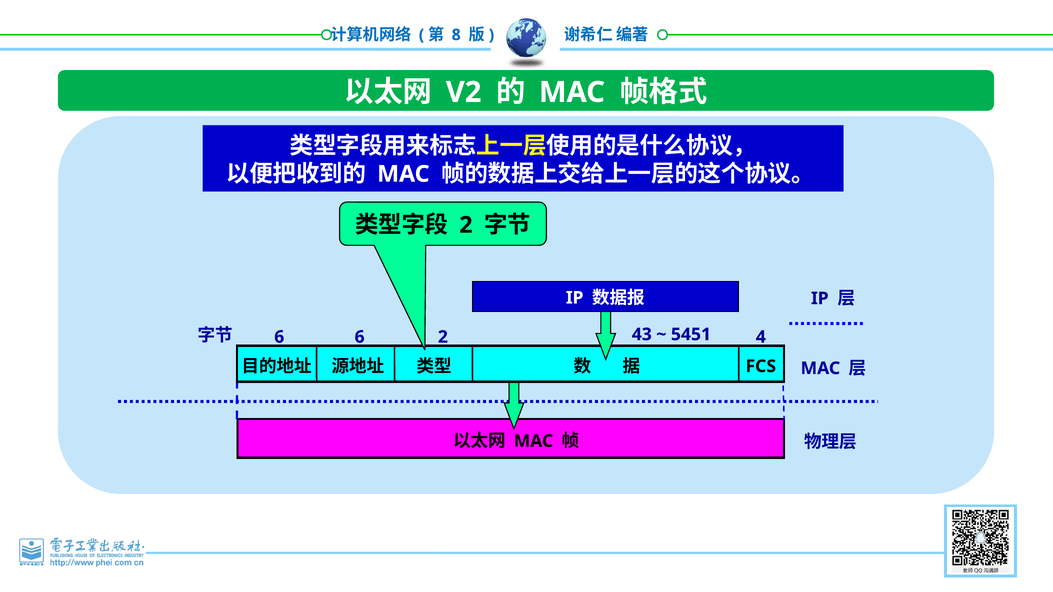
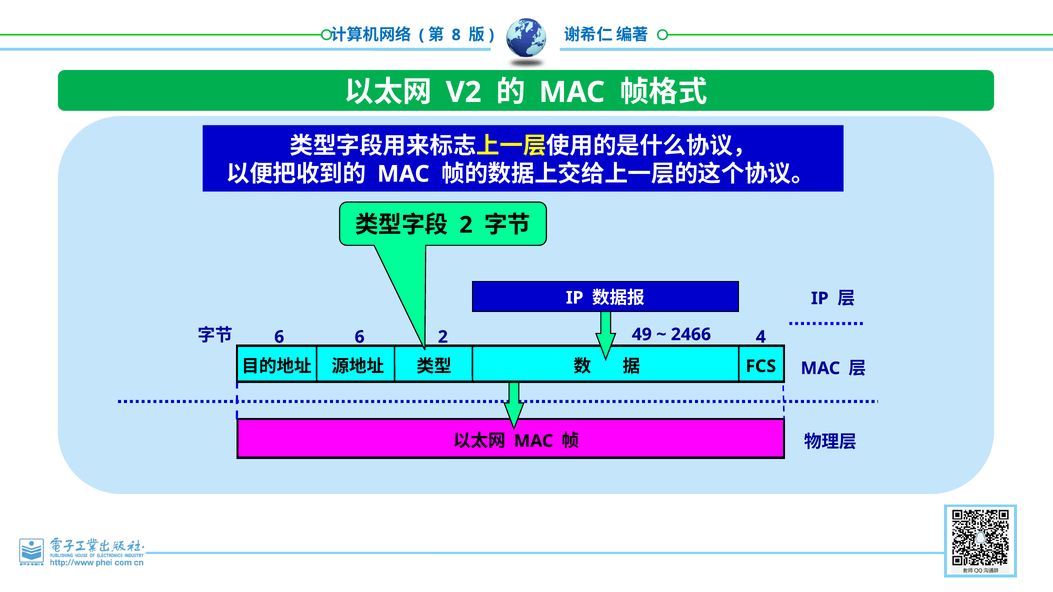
43: 43 -> 49
5451: 5451 -> 2466
